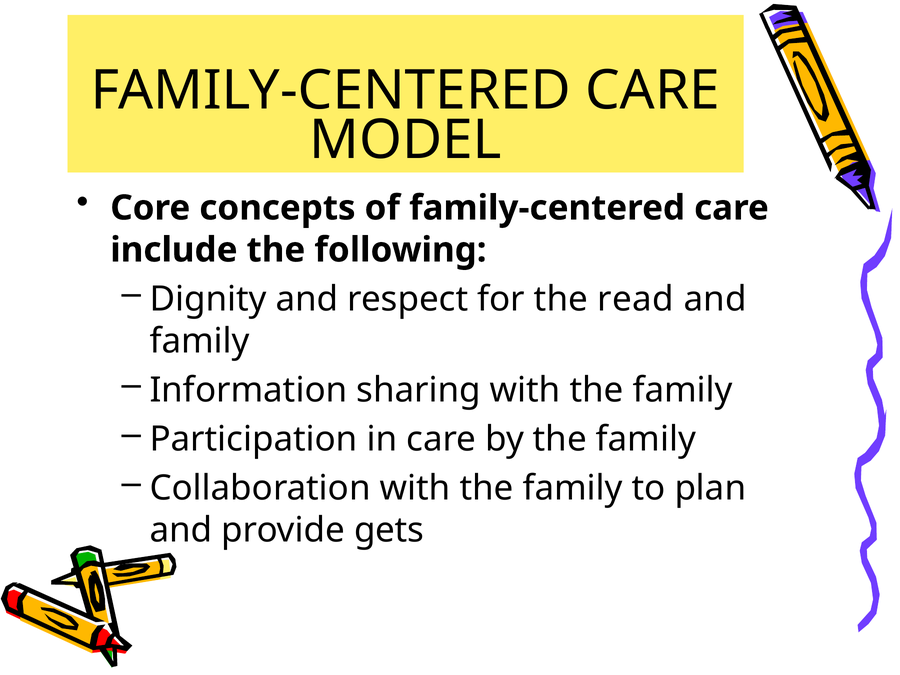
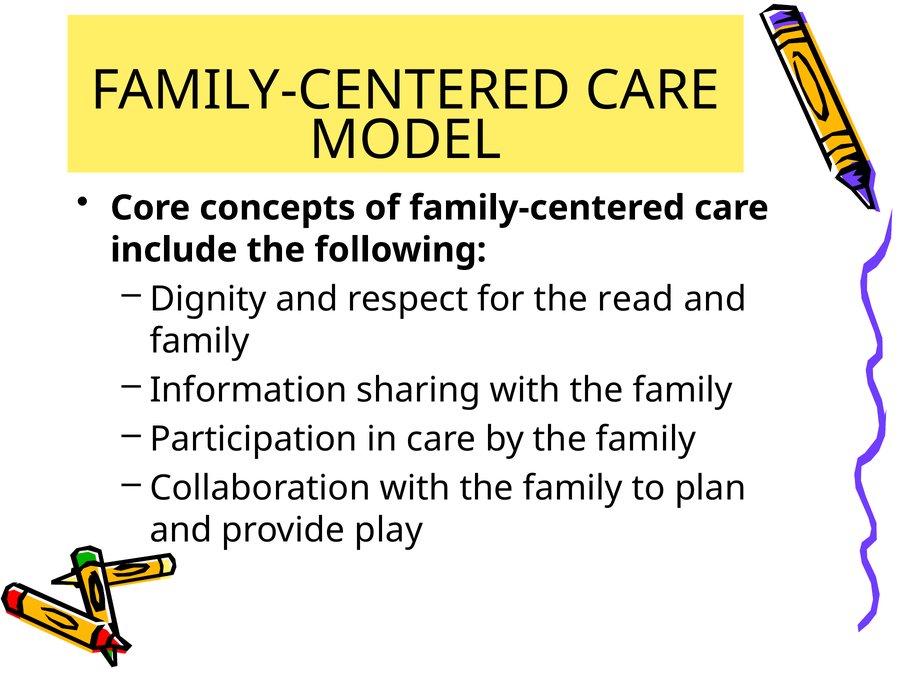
gets: gets -> play
